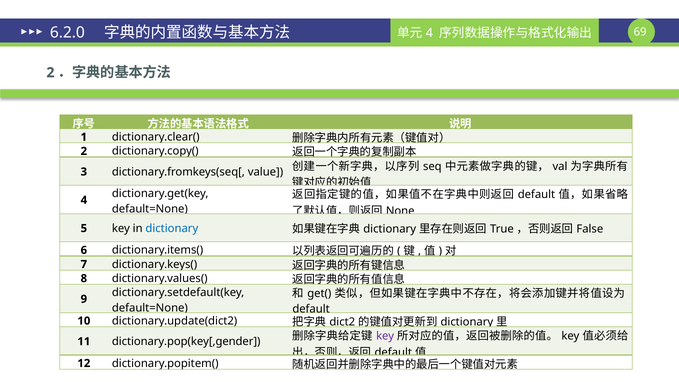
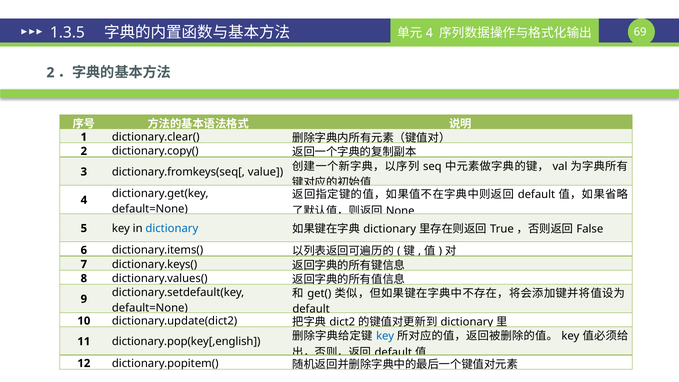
6.2.0: 6.2.0 -> 1.3.5
key at (385, 336) colour: purple -> blue
dictionary.pop(key[,gender: dictionary.pop(key[,gender -> dictionary.pop(key[,english
